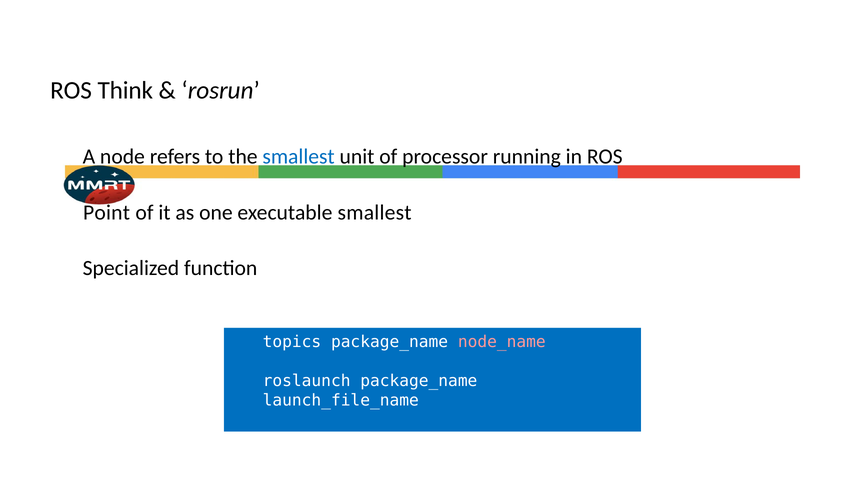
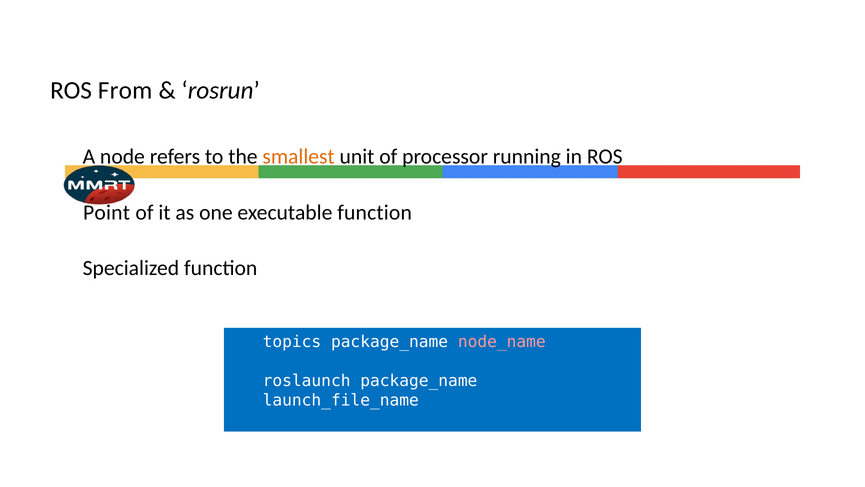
Think: Think -> From
smallest at (299, 157) colour: blue -> orange
executable smallest: smallest -> function
